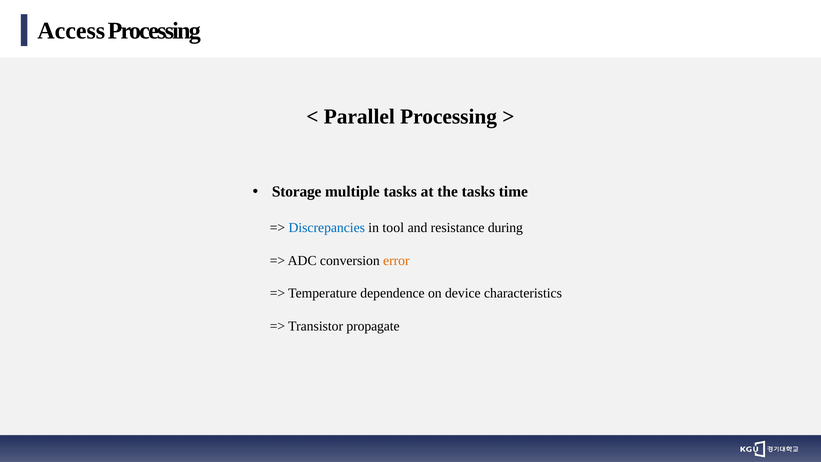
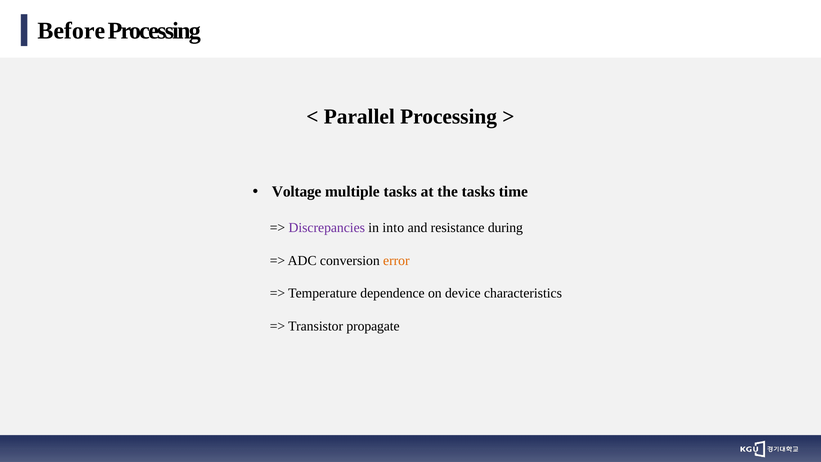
Access: Access -> Before
Storage: Storage -> Voltage
Discrepancies colour: blue -> purple
tool: tool -> into
